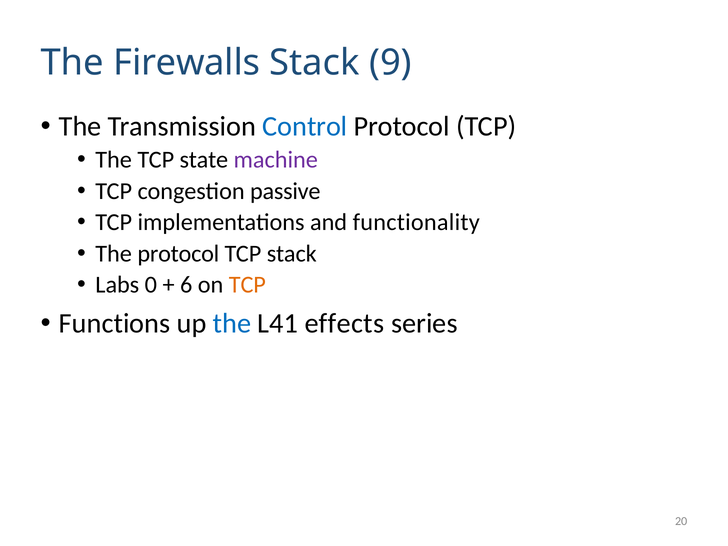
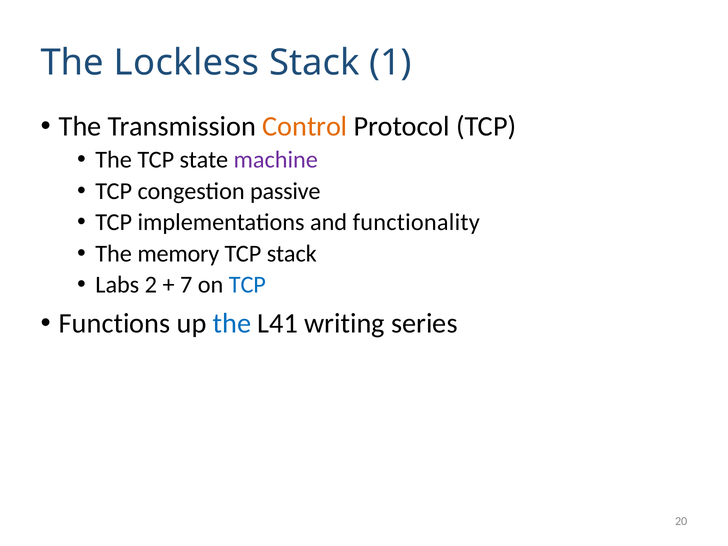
Firewalls: Firewalls -> Lockless
9: 9 -> 1
Control colour: blue -> orange
The protocol: protocol -> memory
0: 0 -> 2
6: 6 -> 7
TCP at (247, 285) colour: orange -> blue
effects: effects -> writing
